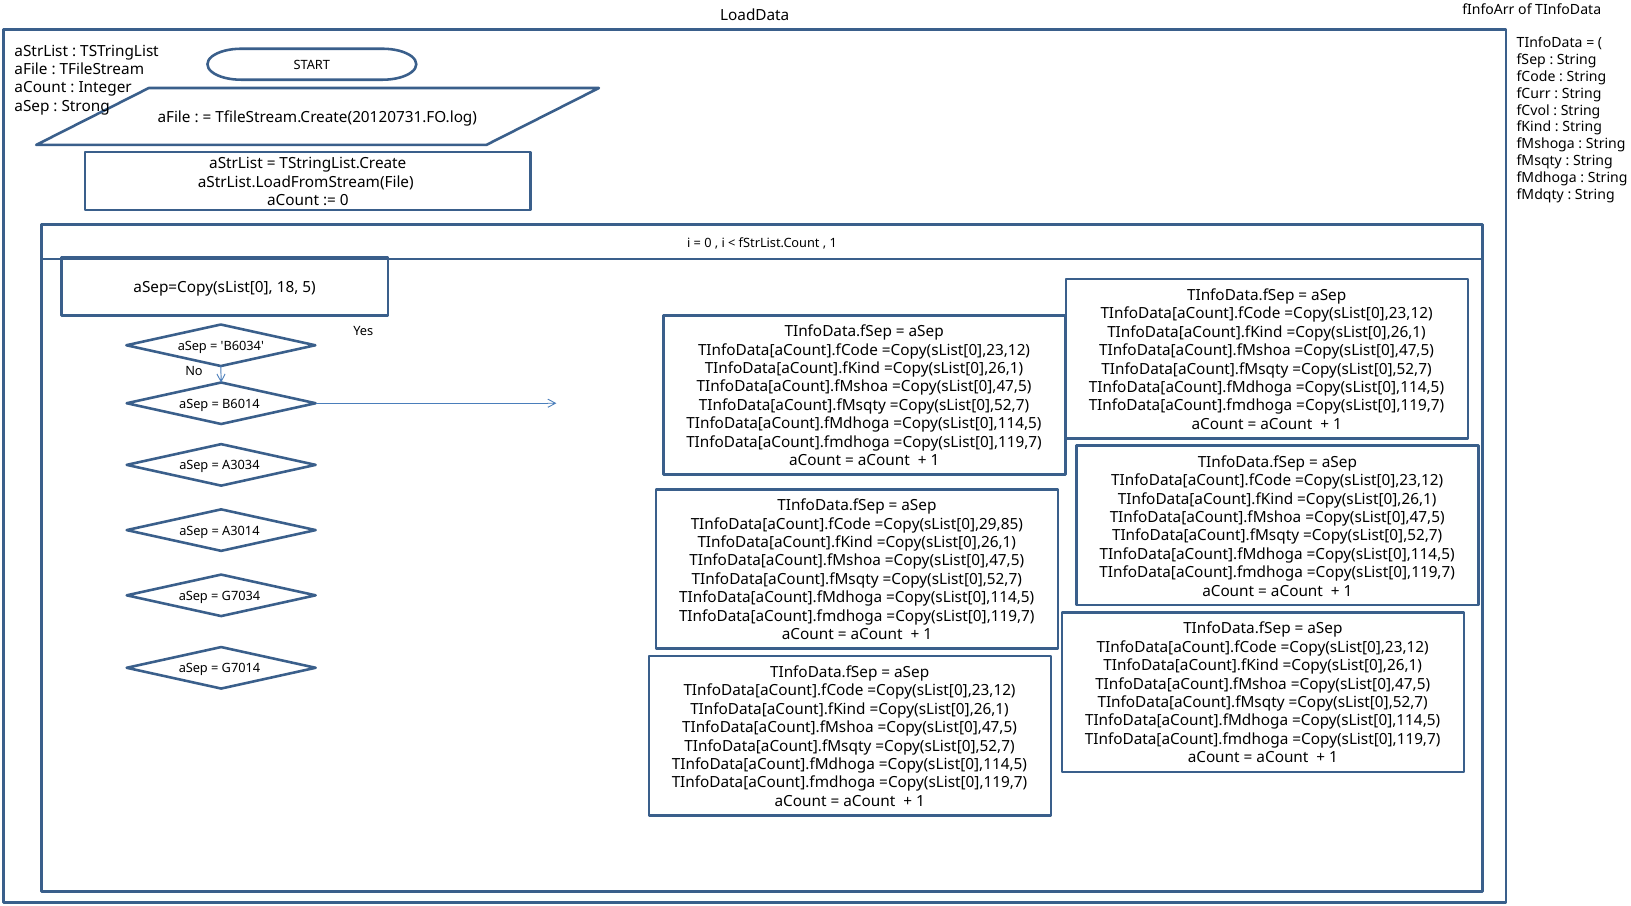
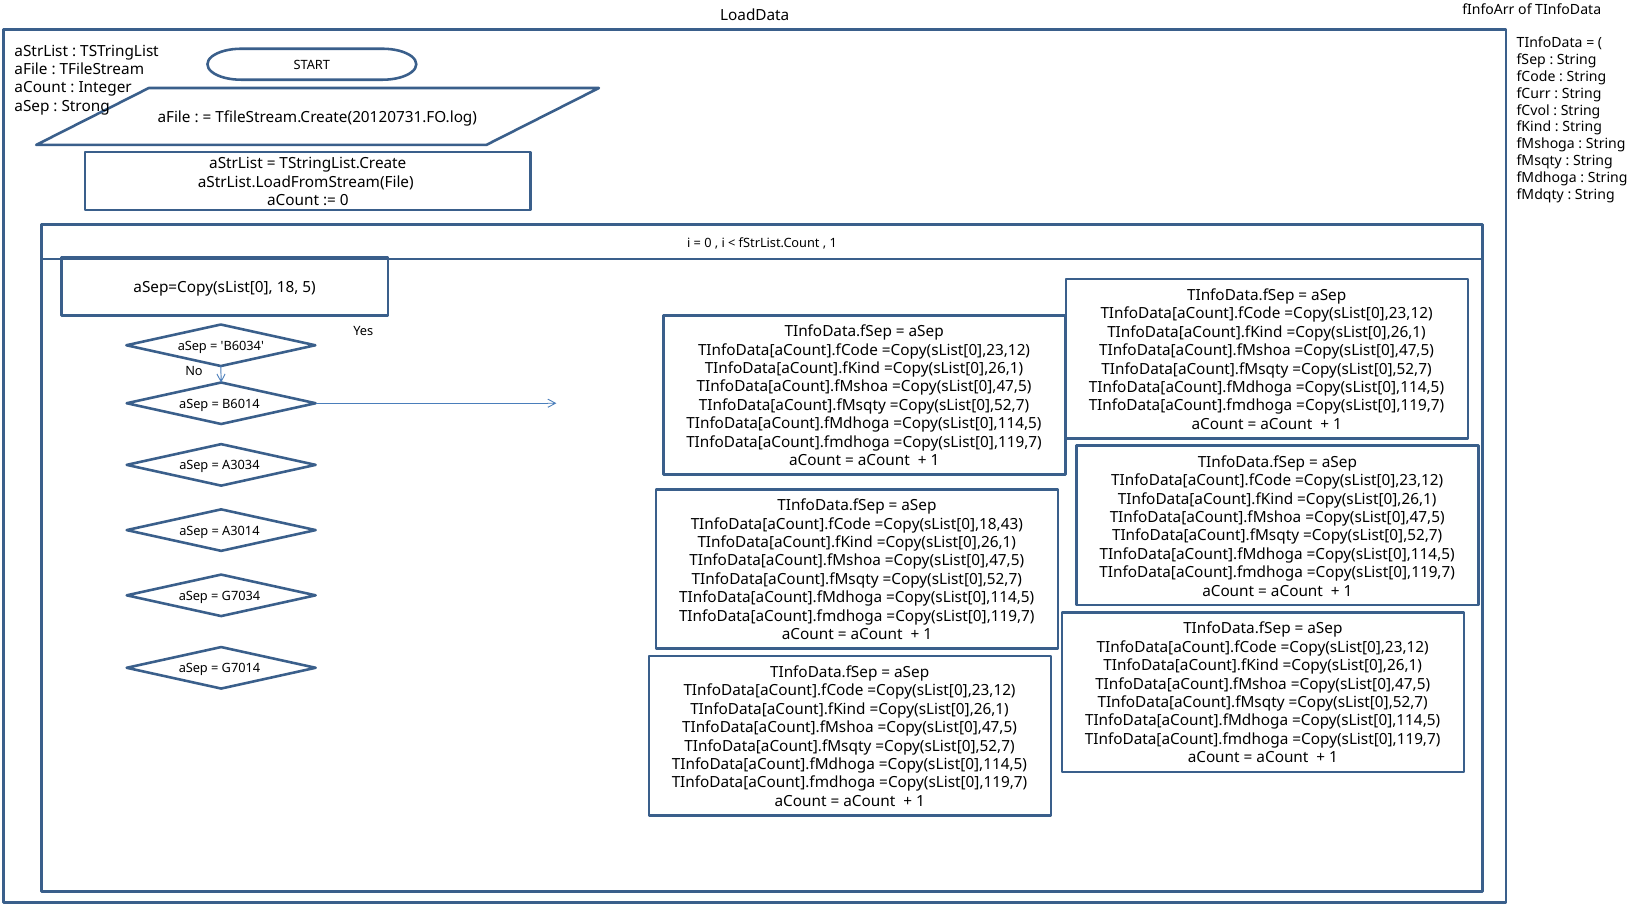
=Copy(sList[0],29,85: =Copy(sList[0],29,85 -> =Copy(sList[0],18,43
